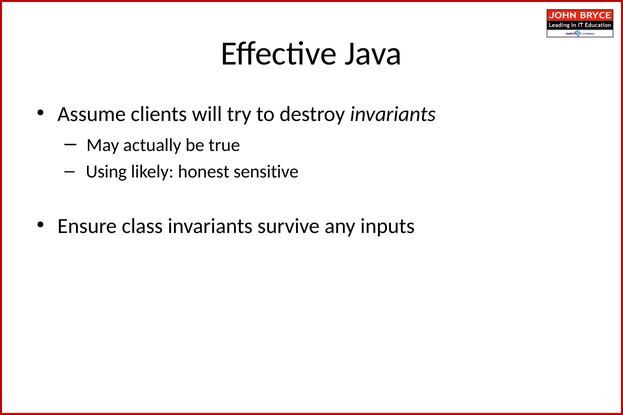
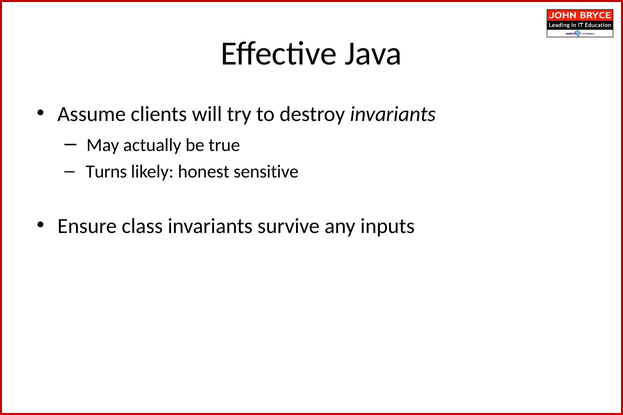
Using: Using -> Turns
